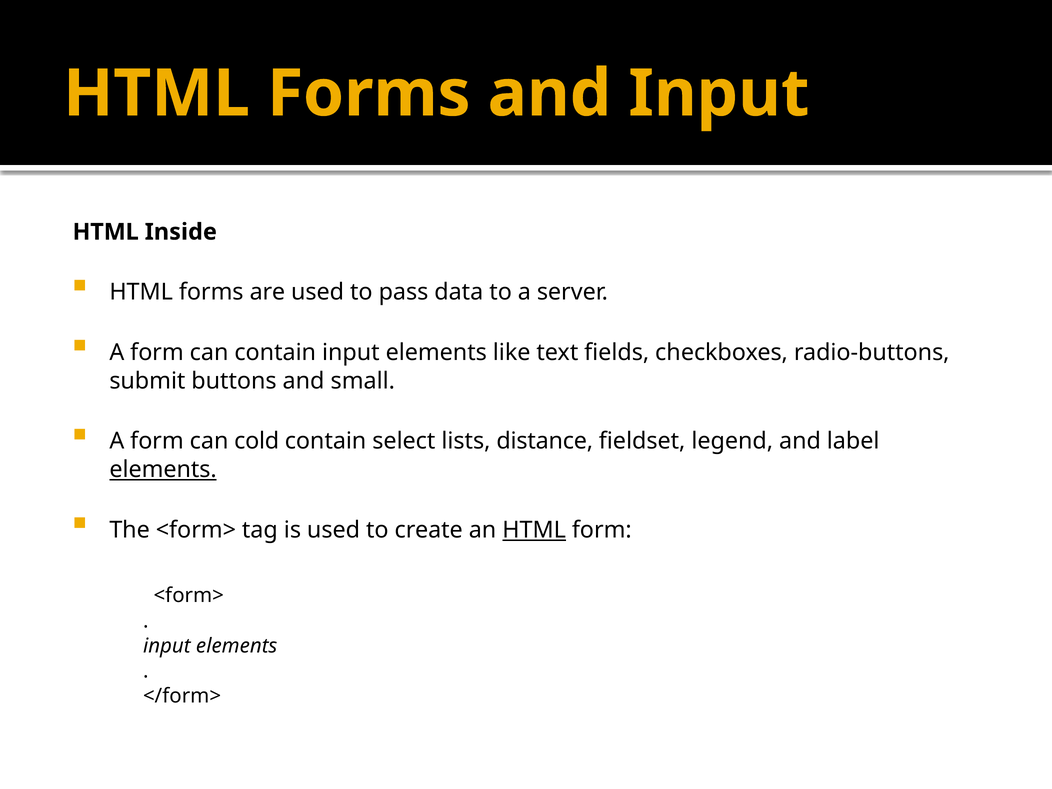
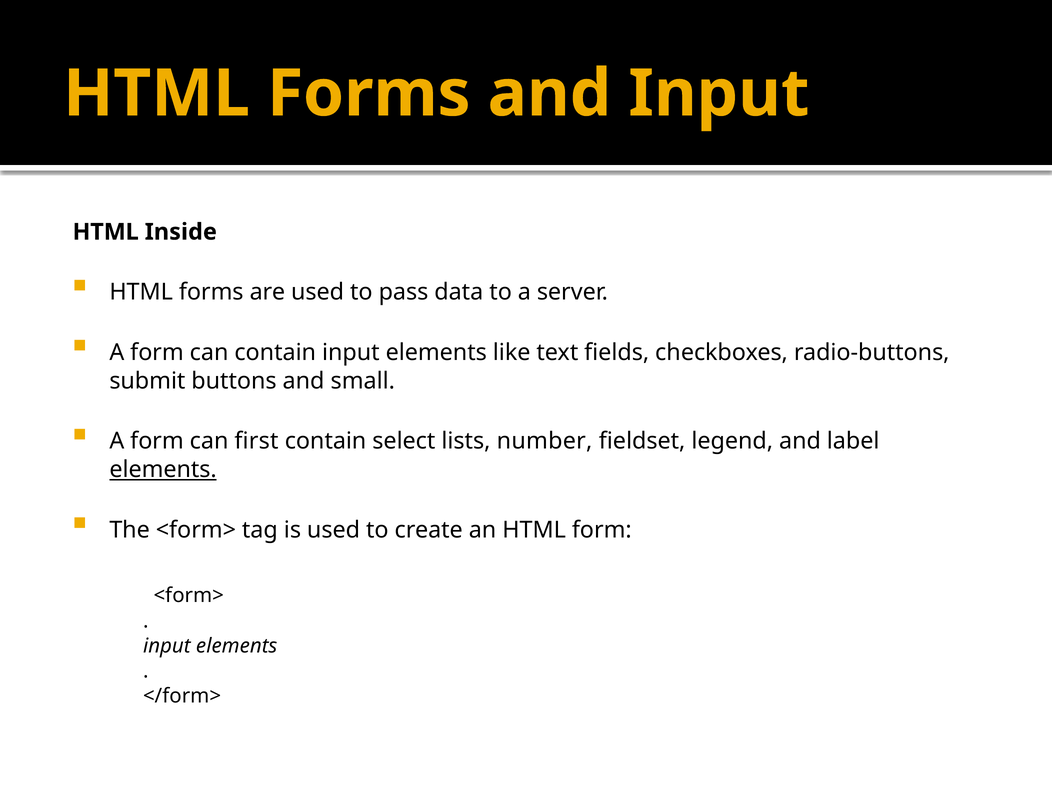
cold: cold -> first
distance: distance -> number
HTML at (534, 530) underline: present -> none
